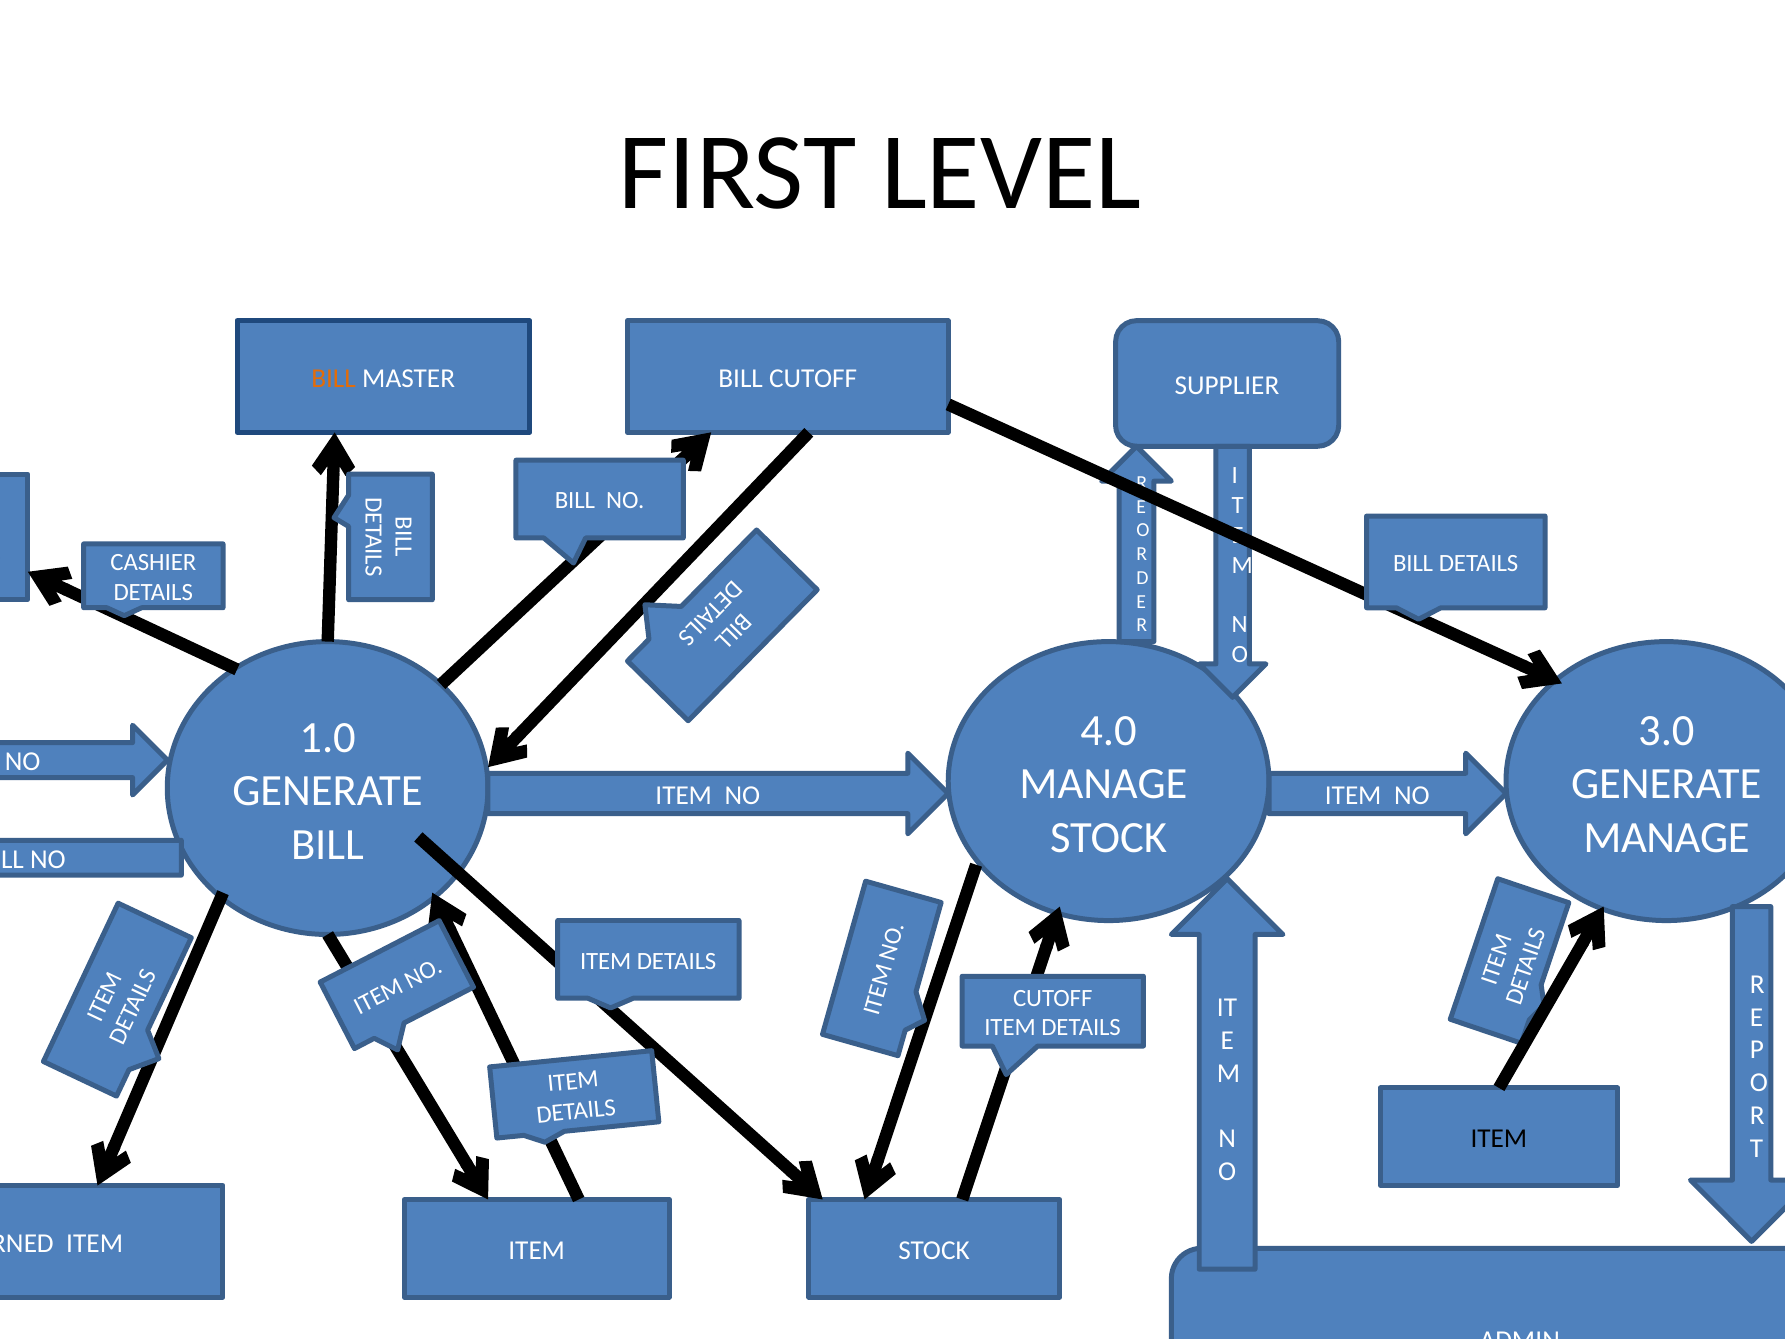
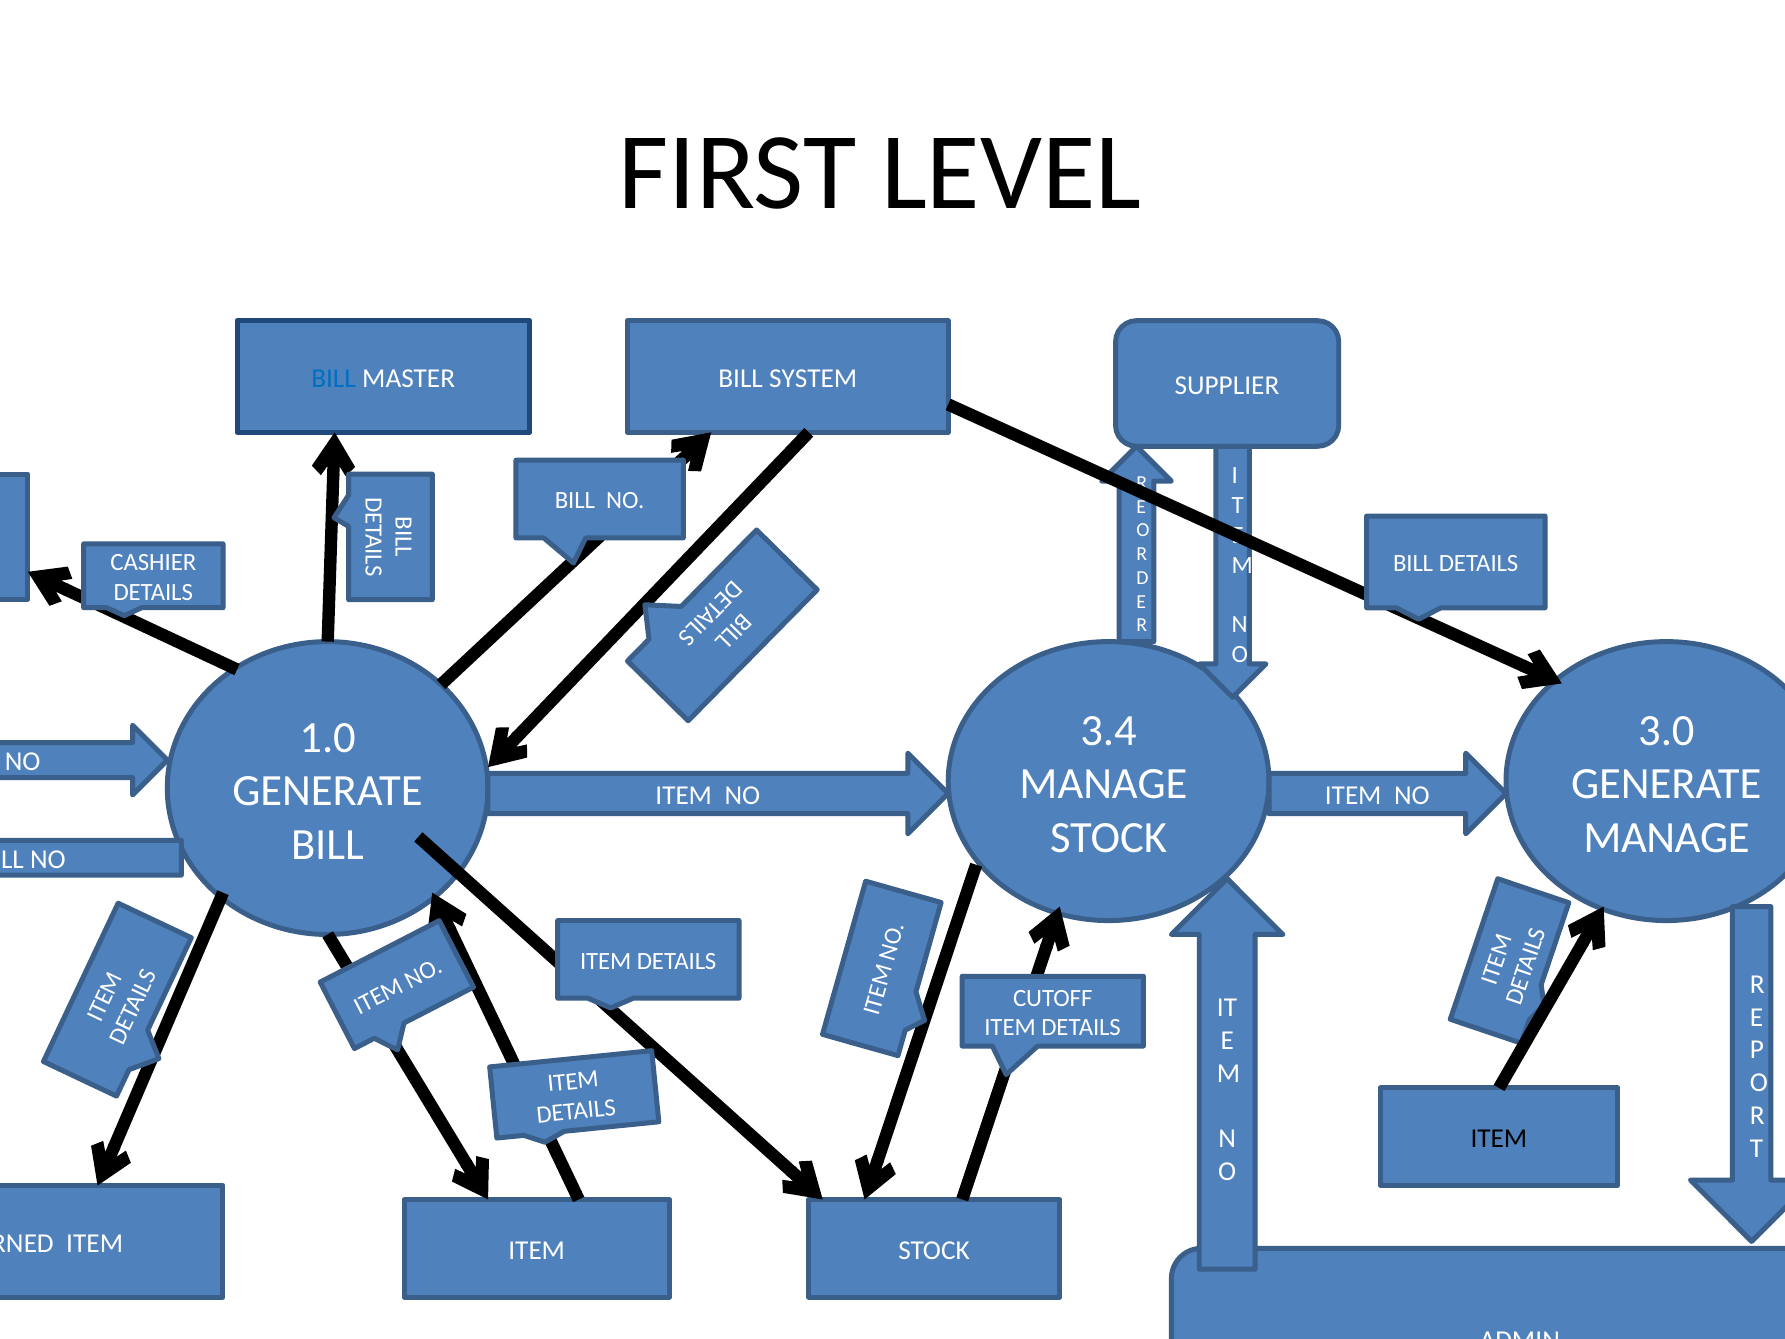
BILL at (334, 378) colour: orange -> blue
BILL CUTOFF: CUTOFF -> SYSTEM
4.0: 4.0 -> 3.4
